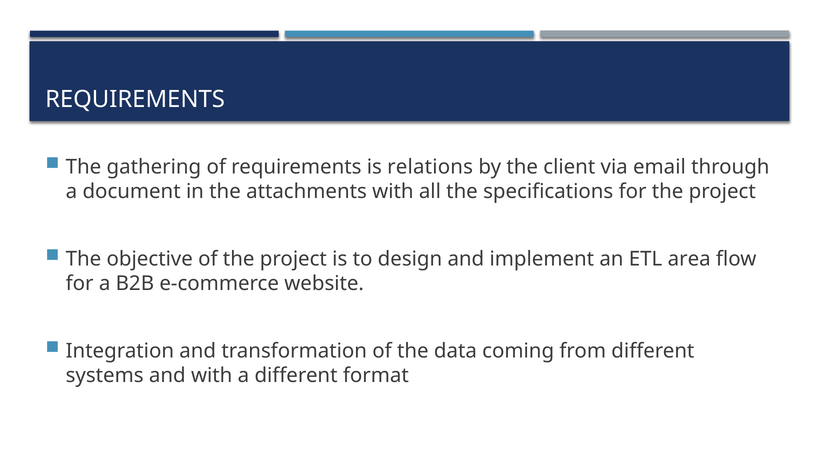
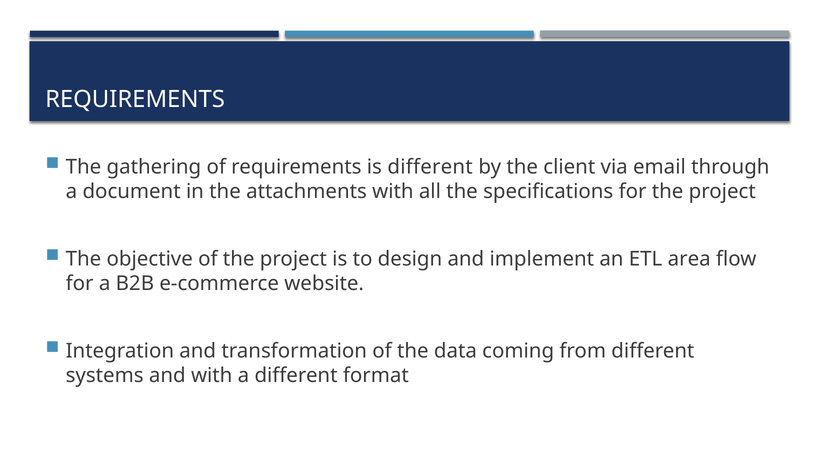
is relations: relations -> different
